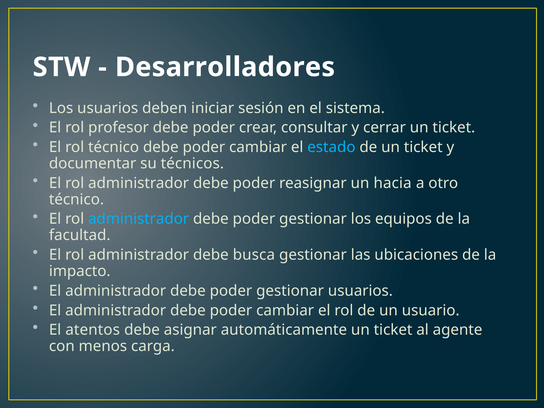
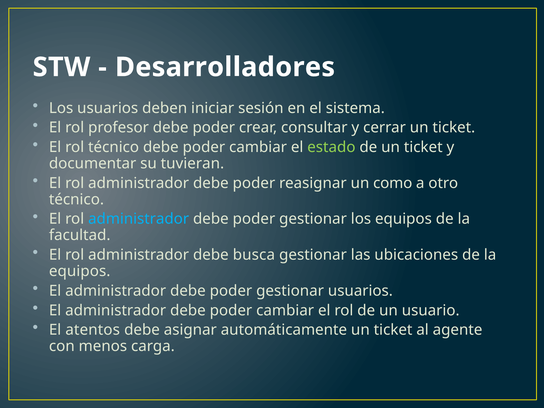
estado colour: light blue -> light green
técnicos: técnicos -> tuvieran
hacia: hacia -> como
impacto at (80, 271): impacto -> equipos
